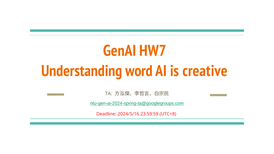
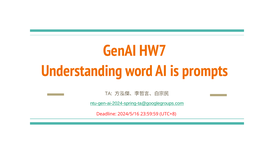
creative: creative -> prompts
